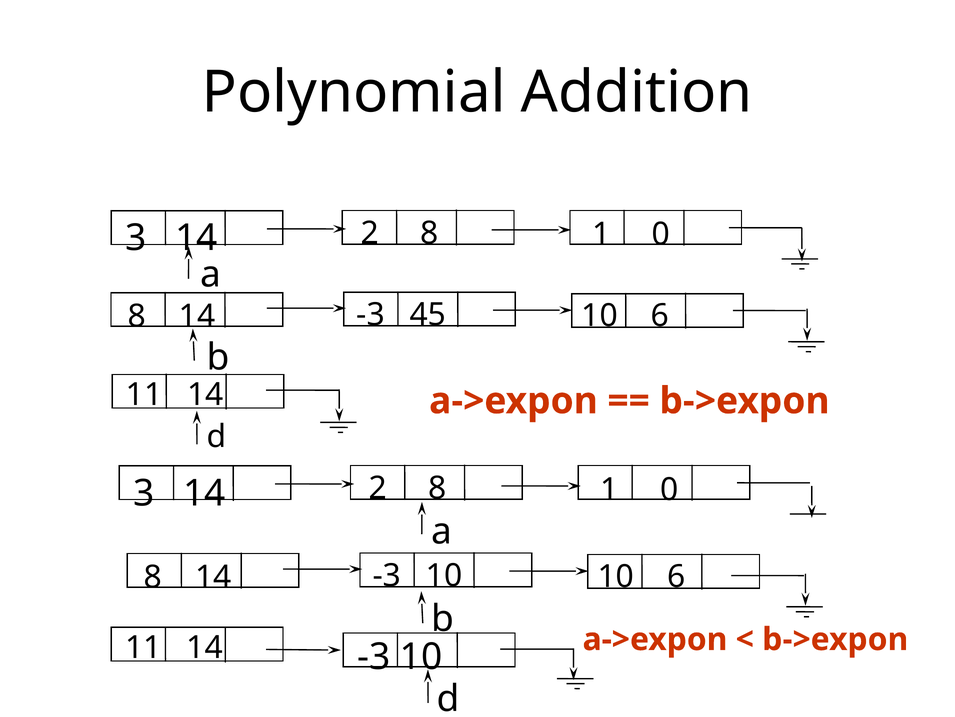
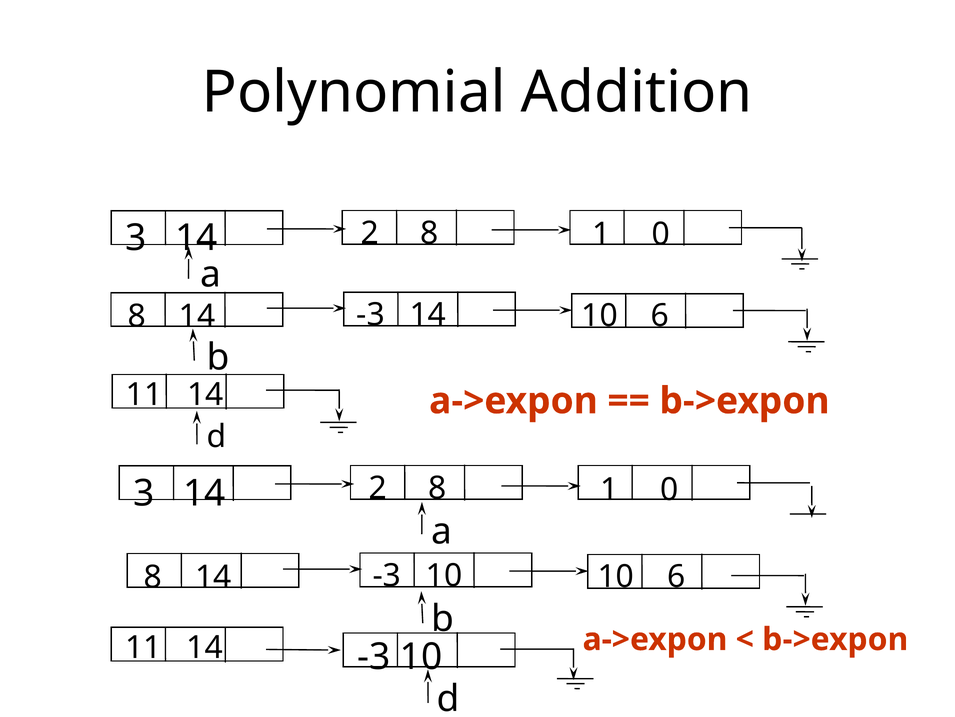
-3 45: 45 -> 14
